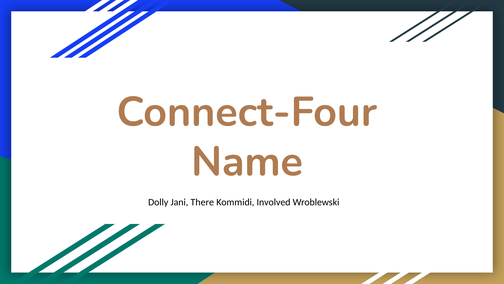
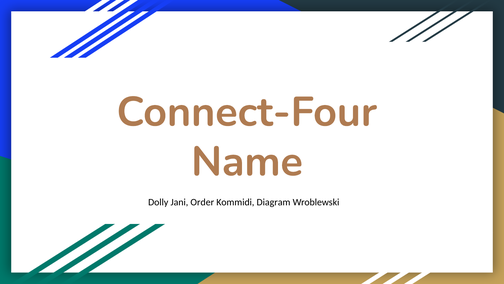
There: There -> Order
Involved: Involved -> Diagram
